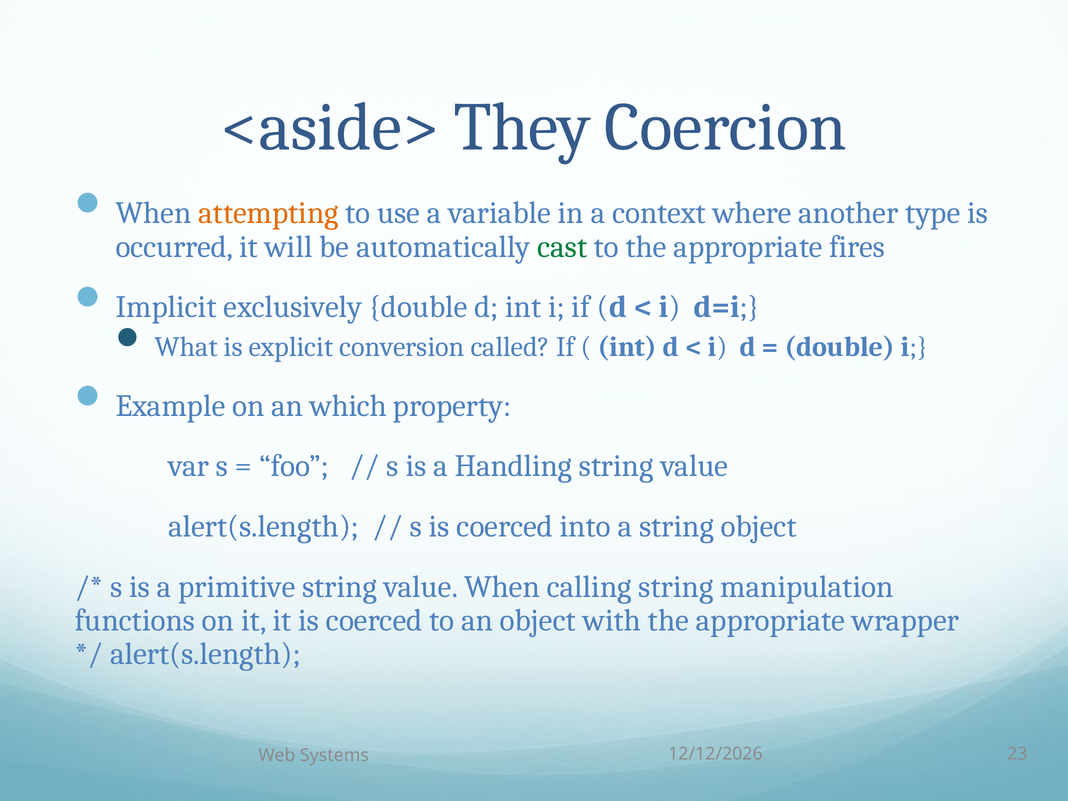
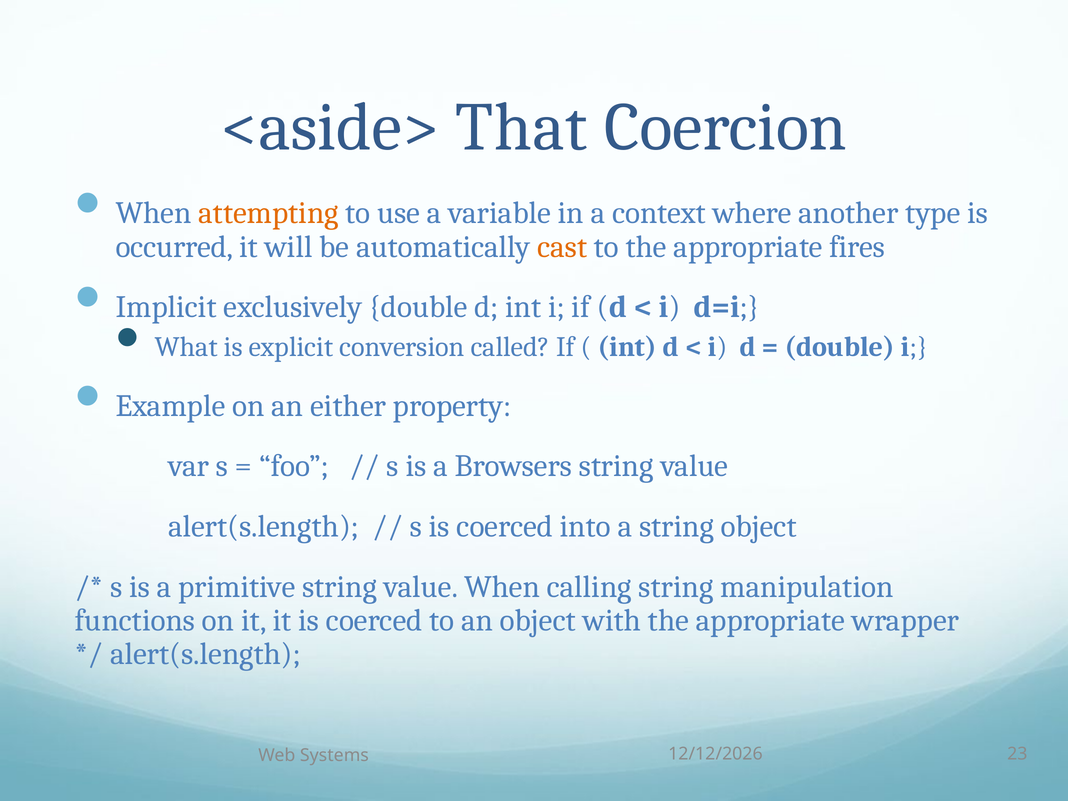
They: They -> That
cast colour: green -> orange
which: which -> either
Handling: Handling -> Browsers
